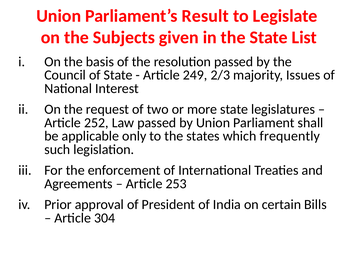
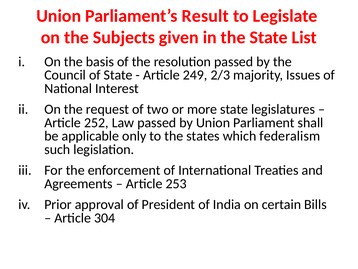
frequently: frequently -> federalism
